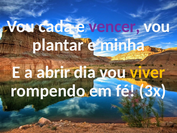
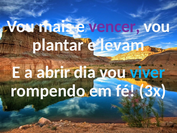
cada: cada -> mais
minha: minha -> levam
viver colour: yellow -> light blue
